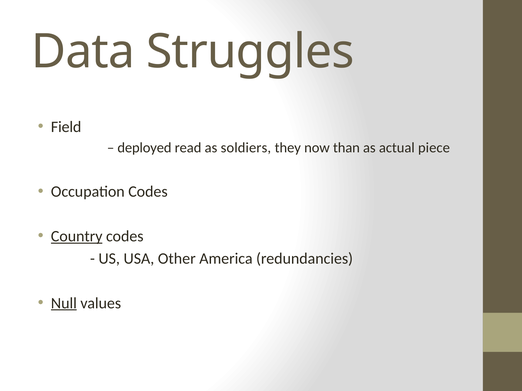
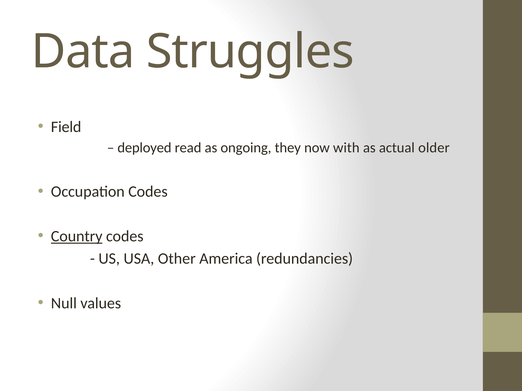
soldiers: soldiers -> ongoing
than: than -> with
piece: piece -> older
Null underline: present -> none
